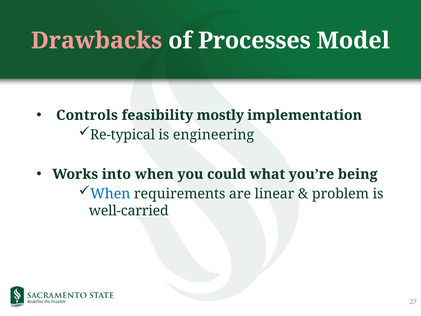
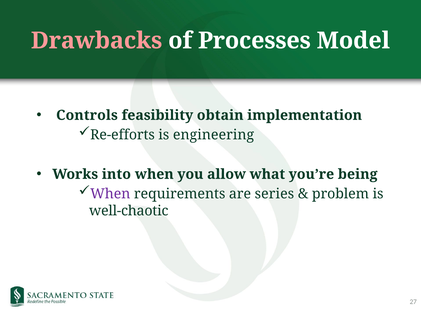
mostly: mostly -> obtain
Re-typical: Re-typical -> Re-efforts
could: could -> allow
When at (110, 194) colour: blue -> purple
linear: linear -> series
well-carried: well-carried -> well-chaotic
